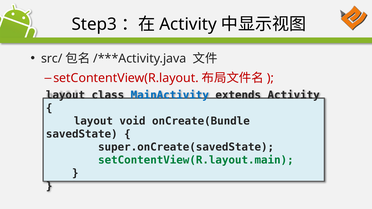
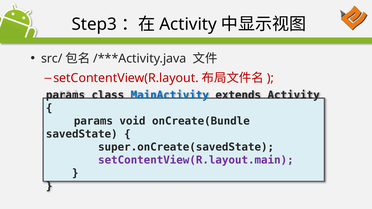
layout at (65, 95): layout -> params
layout at (93, 121): layout -> params
setContentView(R.layout.main colour: green -> purple
